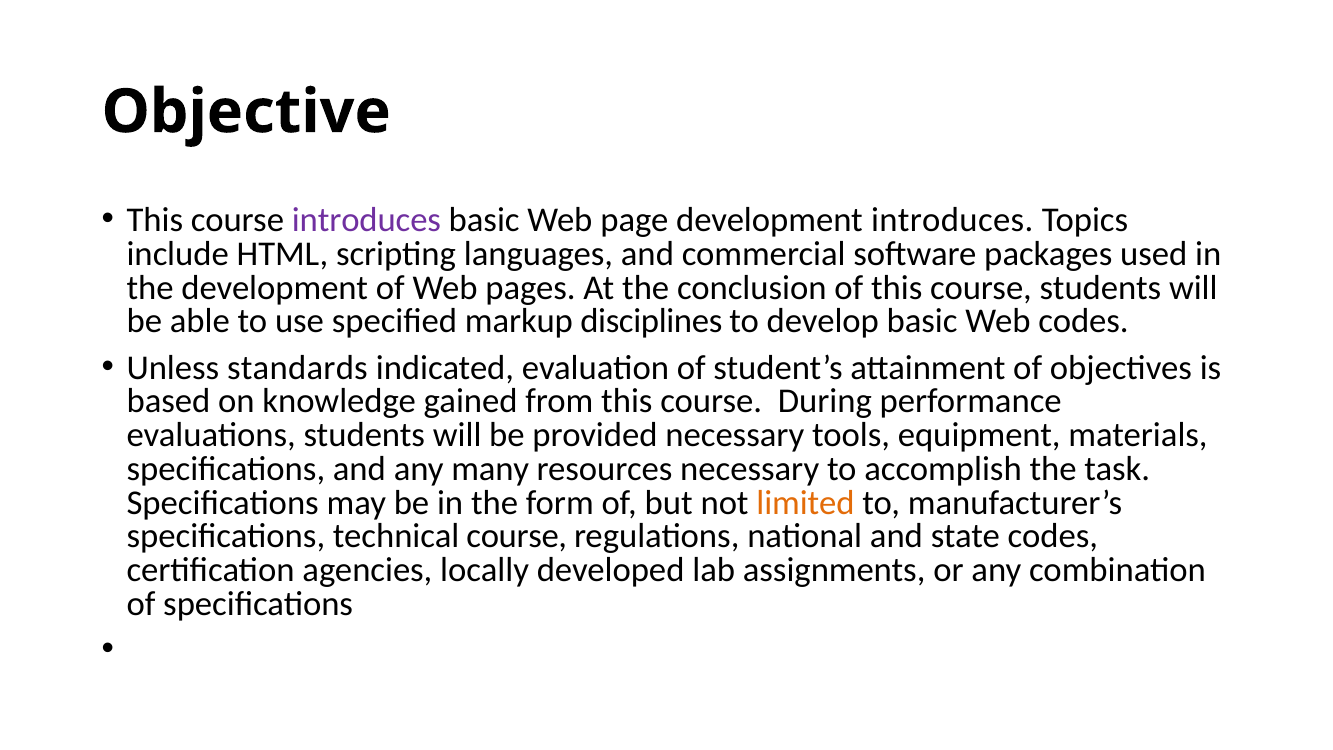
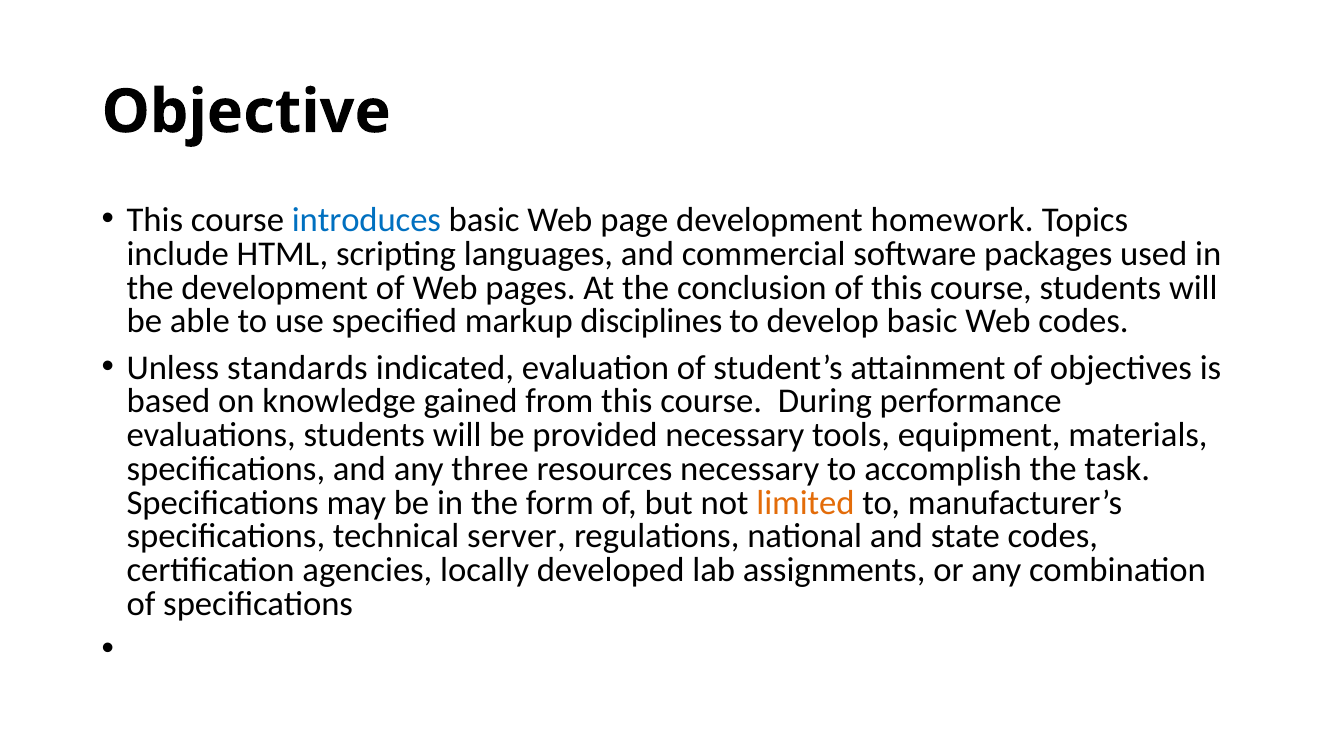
introduces at (366, 220) colour: purple -> blue
development introduces: introduces -> homework
many: many -> three
technical course: course -> server
